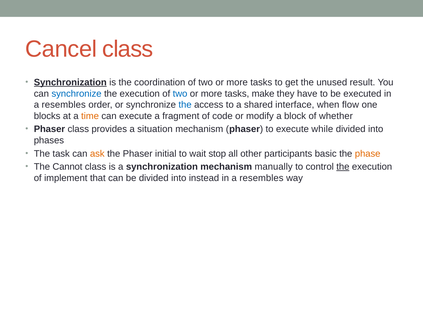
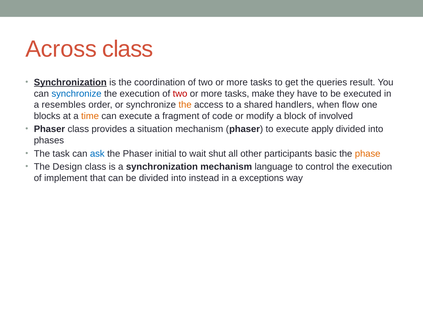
Cancel: Cancel -> Across
unused: unused -> queries
two at (180, 94) colour: blue -> red
the at (185, 105) colour: blue -> orange
interface: interface -> handlers
whether: whether -> involved
while: while -> apply
ask colour: orange -> blue
stop: stop -> shut
Cannot: Cannot -> Design
manually: manually -> language
the at (343, 167) underline: present -> none
resembles at (261, 178): resembles -> exceptions
